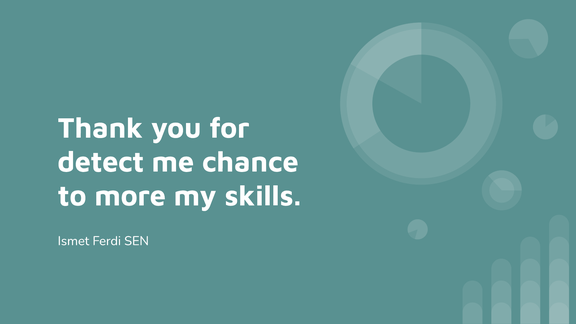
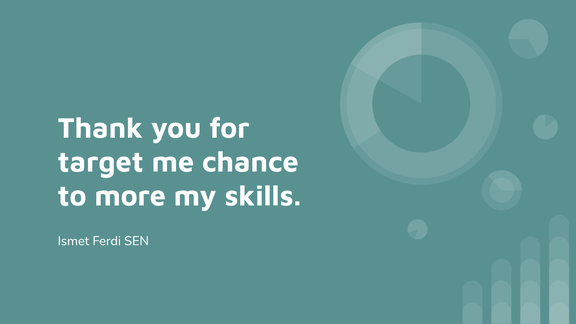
detect: detect -> target
